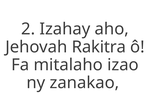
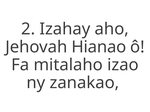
Rakitra: Rakitra -> Hianao
